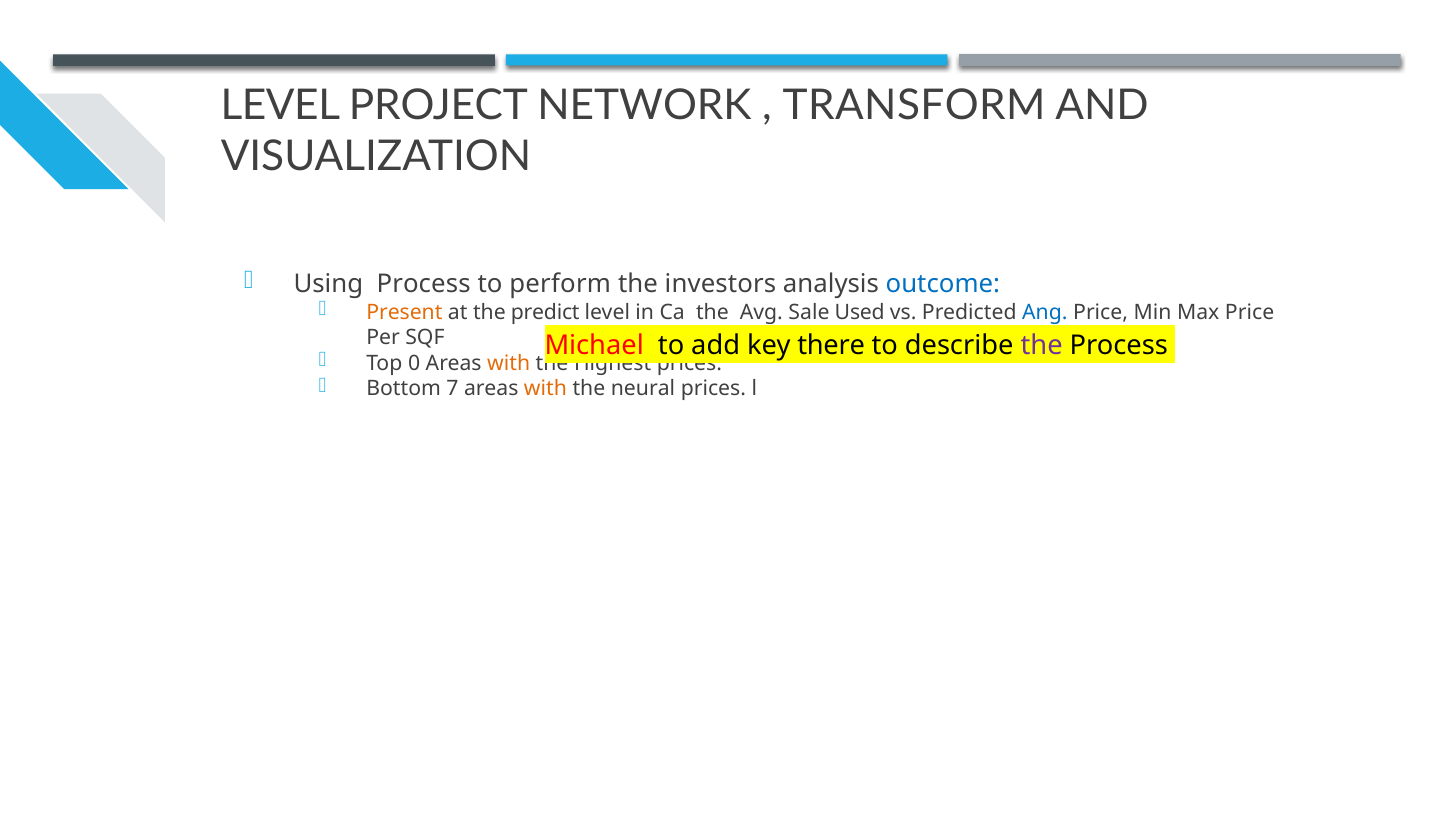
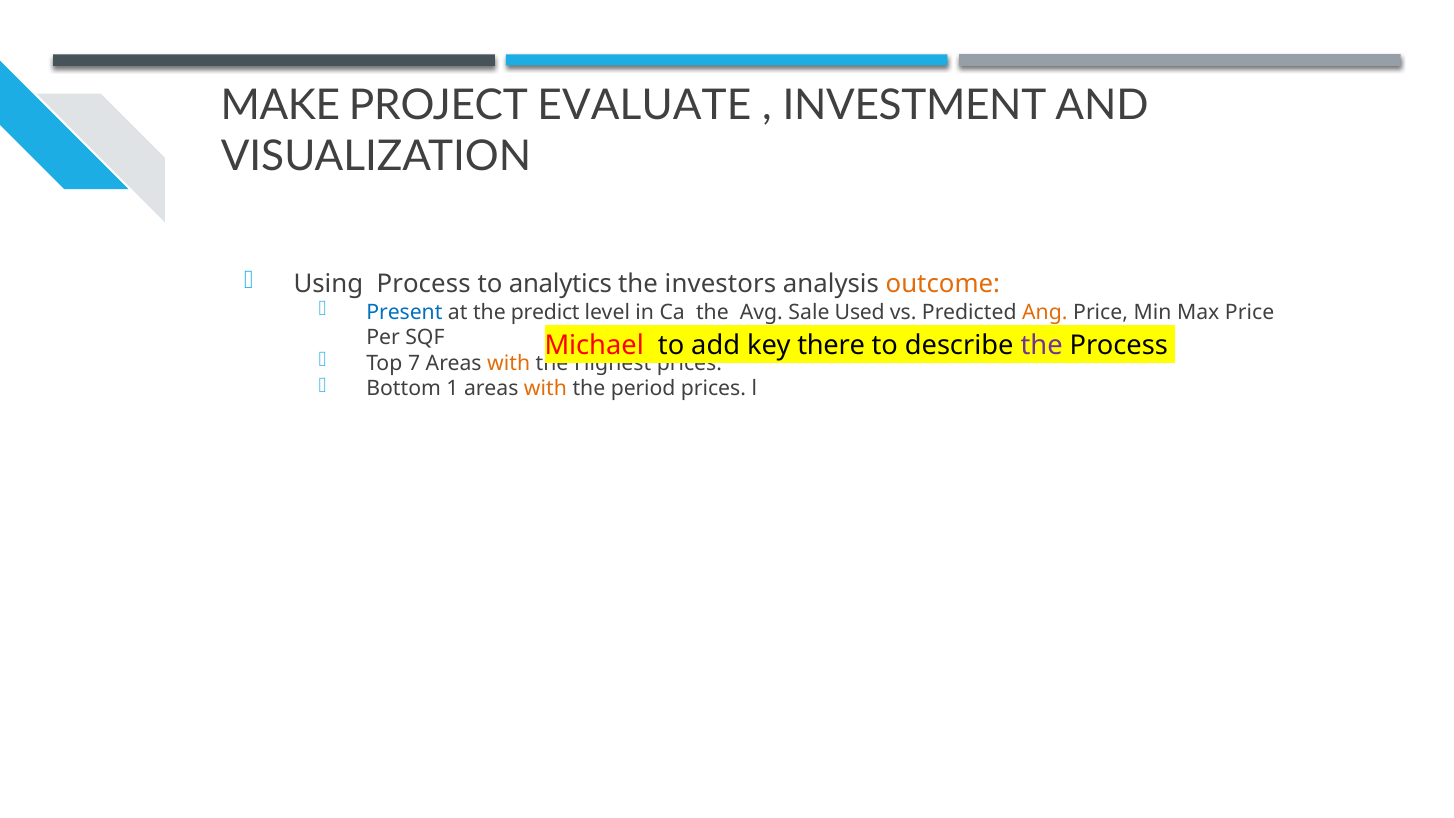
LEVEL at (280, 105): LEVEL -> MAKE
NETWORK: NETWORK -> EVALUATE
TRANSFORM: TRANSFORM -> INVESTMENT
perform: perform -> analytics
outcome colour: blue -> orange
Present colour: orange -> blue
Ang colour: blue -> orange
0: 0 -> 7
7: 7 -> 1
neural: neural -> period
